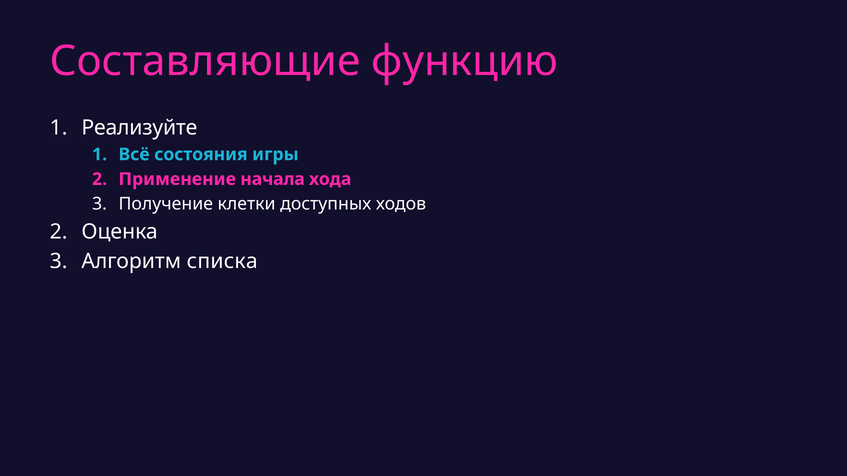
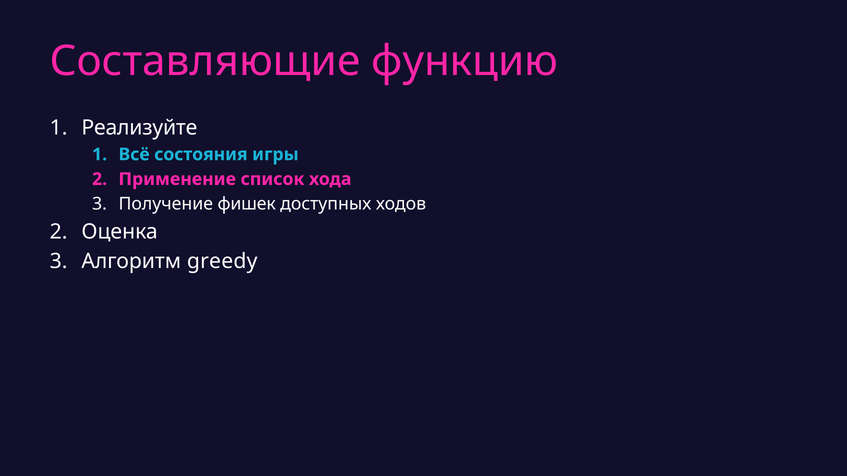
начала: начала -> список
клетки: клетки -> фишек
списка: списка -> greedy
